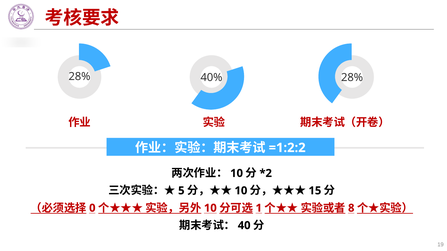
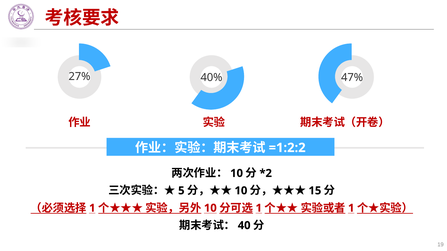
28% at (79, 77): 28% -> 27%
40% 28%: 28% -> 47%
0 at (92, 208): 0 -> 1
8 at (351, 208): 8 -> 1
